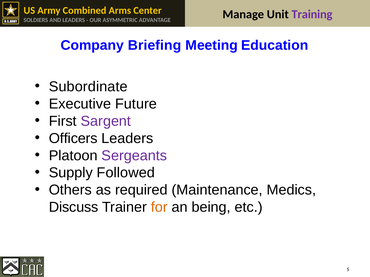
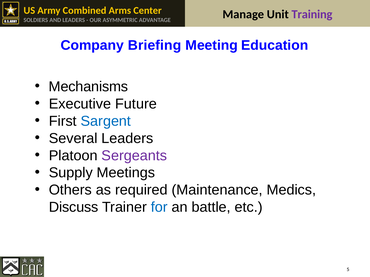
Subordinate: Subordinate -> Mechanisms
Sargent colour: purple -> blue
Officers: Officers -> Several
Followed: Followed -> Meetings
for colour: orange -> blue
being: being -> battle
